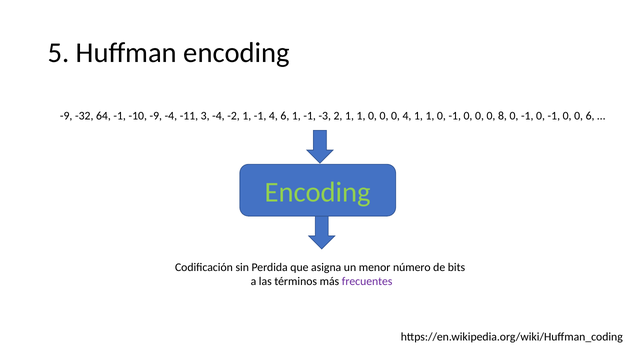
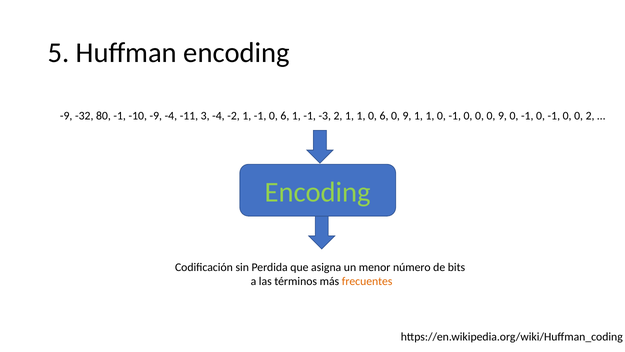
64: 64 -> 80
1 -1 4: 4 -> 0
1 0 0: 0 -> 6
4 at (407, 116): 4 -> 9
0 0 8: 8 -> 9
0 6: 6 -> 2
frecuentes colour: purple -> orange
